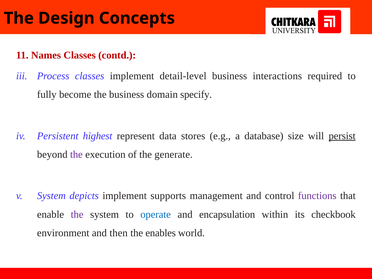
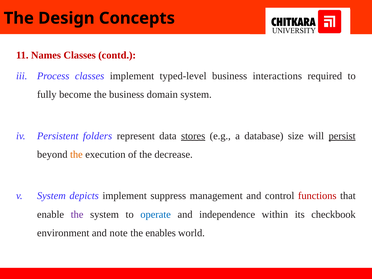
detail-level: detail-level -> typed-level
domain specify: specify -> system
highest: highest -> folders
stores underline: none -> present
the at (76, 154) colour: purple -> orange
generate: generate -> decrease
supports: supports -> suppress
functions colour: purple -> red
encapsulation: encapsulation -> independence
then: then -> note
